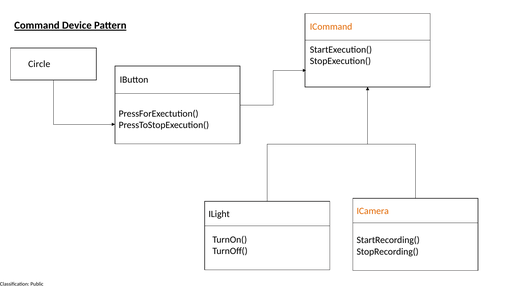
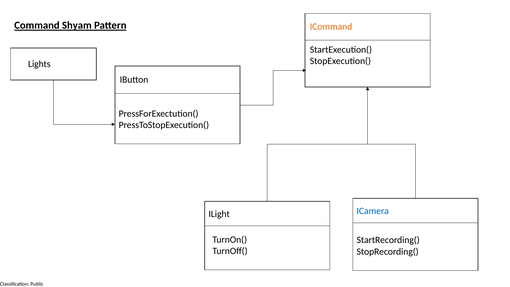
Device: Device -> Shyam
Circle: Circle -> Lights
ICamera colour: orange -> blue
